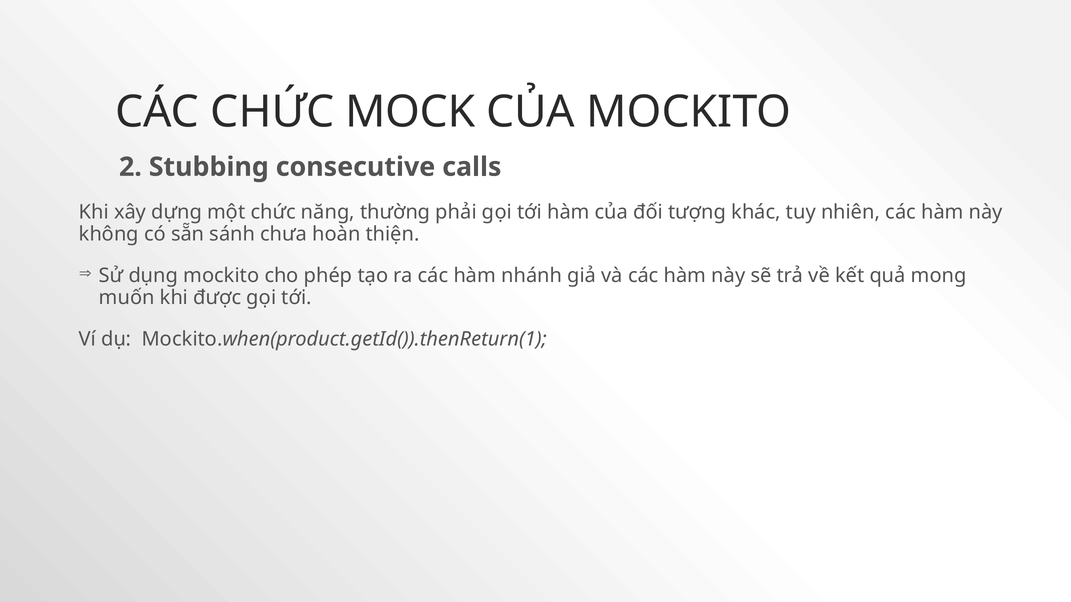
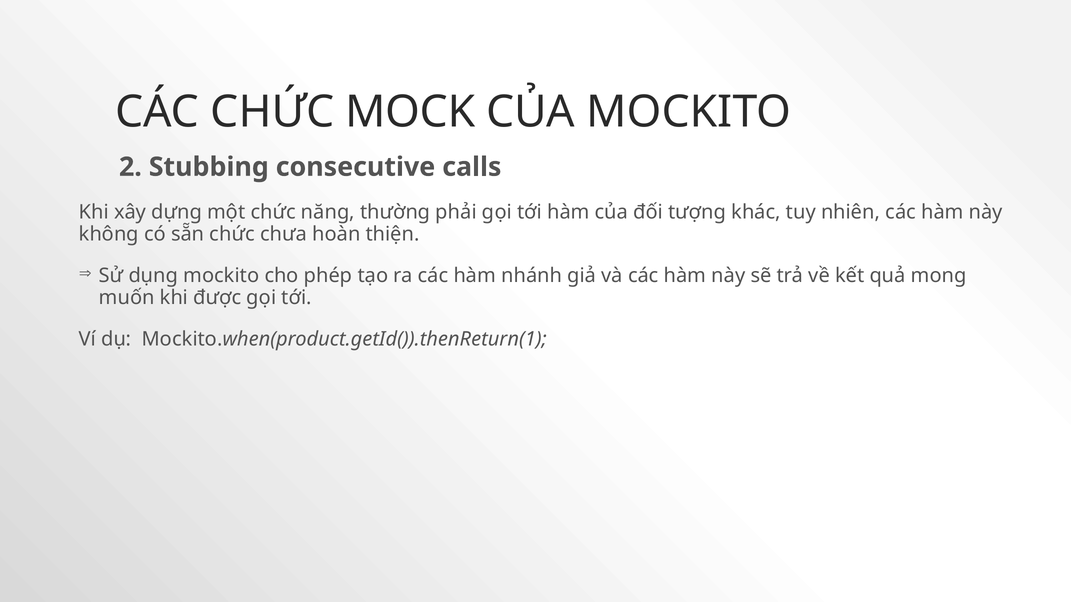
sẵn sánh: sánh -> chức
